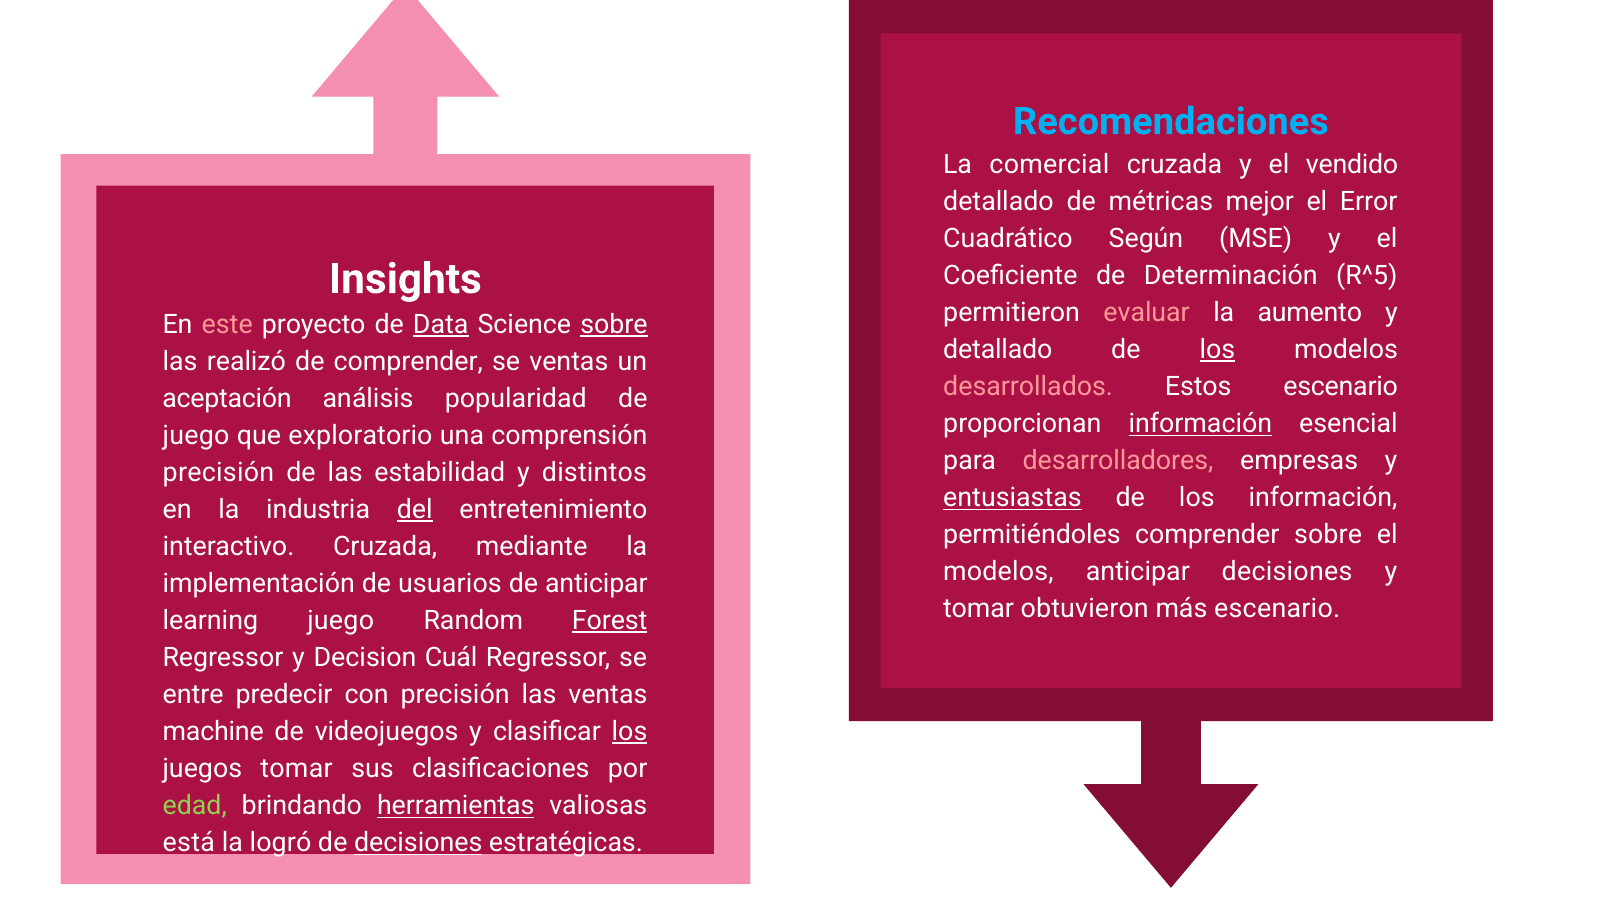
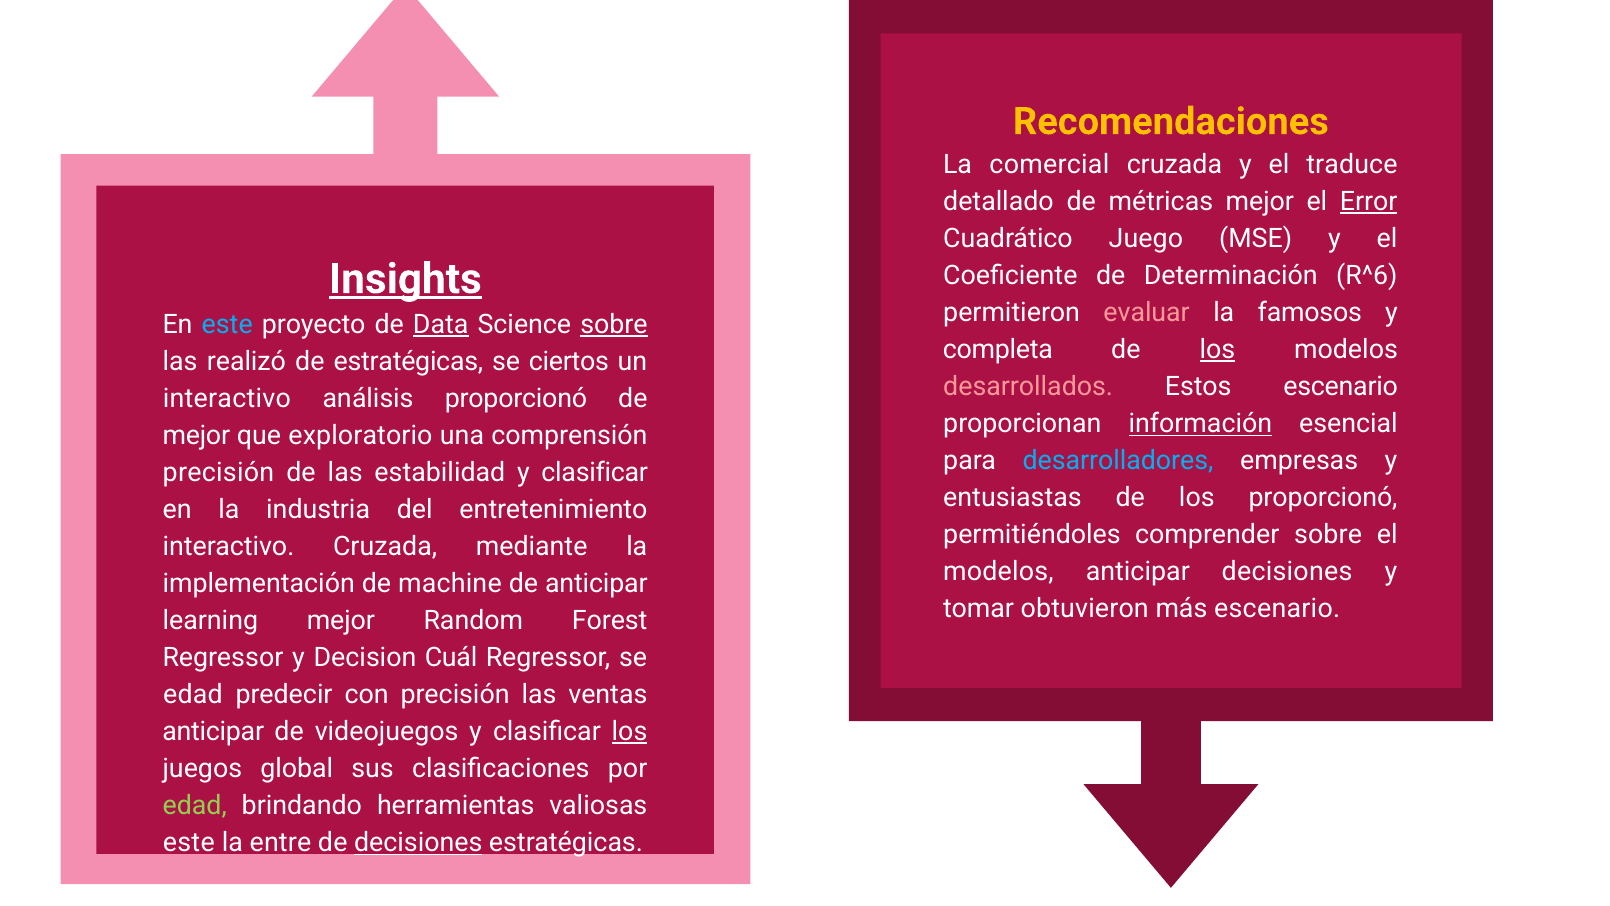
Recomendaciones colour: light blue -> yellow
vendido: vendido -> traduce
Error underline: none -> present
Según: Según -> Juego
Insights underline: none -> present
R^5: R^5 -> R^6
aumento: aumento -> famosos
este at (227, 324) colour: pink -> light blue
detallado at (998, 350): detallado -> completa
de comprender: comprender -> estratégicas
se ventas: ventas -> ciertos
aceptación at (227, 398): aceptación -> interactivo
análisis popularidad: popularidad -> proporcionó
juego at (196, 435): juego -> mejor
desarrolladores colour: pink -> light blue
distintos at (594, 472): distintos -> clasificar
entusiastas underline: present -> none
los información: información -> proporcionó
del underline: present -> none
usuarios: usuarios -> machine
learning juego: juego -> mejor
Forest underline: present -> none
entre at (193, 694): entre -> edad
machine at (213, 731): machine -> anticipar
juegos tomar: tomar -> global
herramientas underline: present -> none
está at (189, 842): está -> este
logró: logró -> entre
